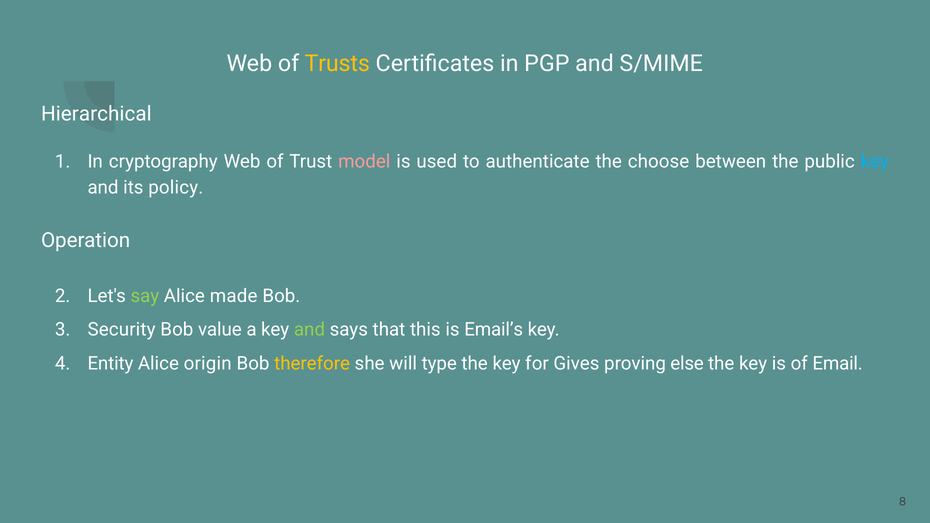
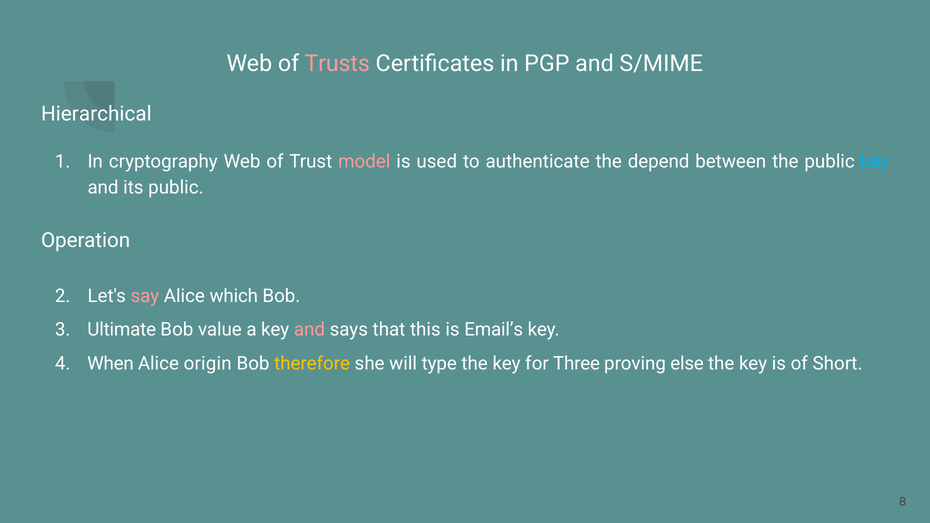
Trusts colour: yellow -> pink
choose: choose -> depend
its policy: policy -> public
say colour: light green -> pink
made: made -> which
Security: Security -> Ultimate
and at (309, 330) colour: light green -> pink
Entity: Entity -> When
Gives: Gives -> Three
Email: Email -> Short
